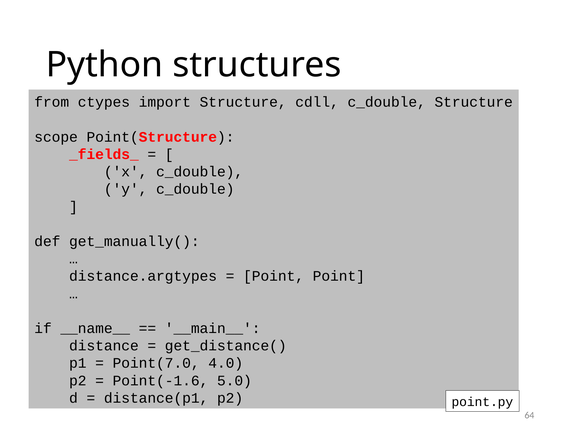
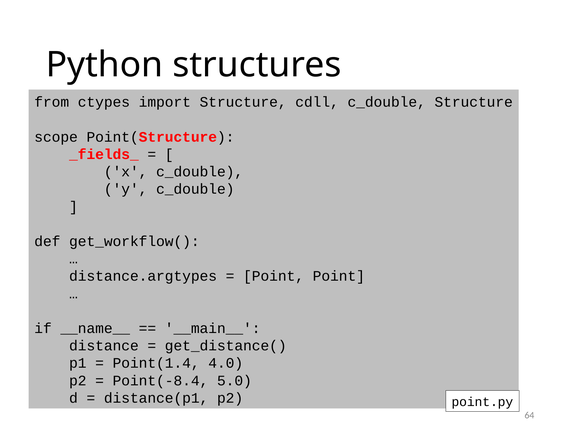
get_manually(: get_manually( -> get_workflow(
Point(7.0: Point(7.0 -> Point(1.4
Point(-1.6: Point(-1.6 -> Point(-8.4
